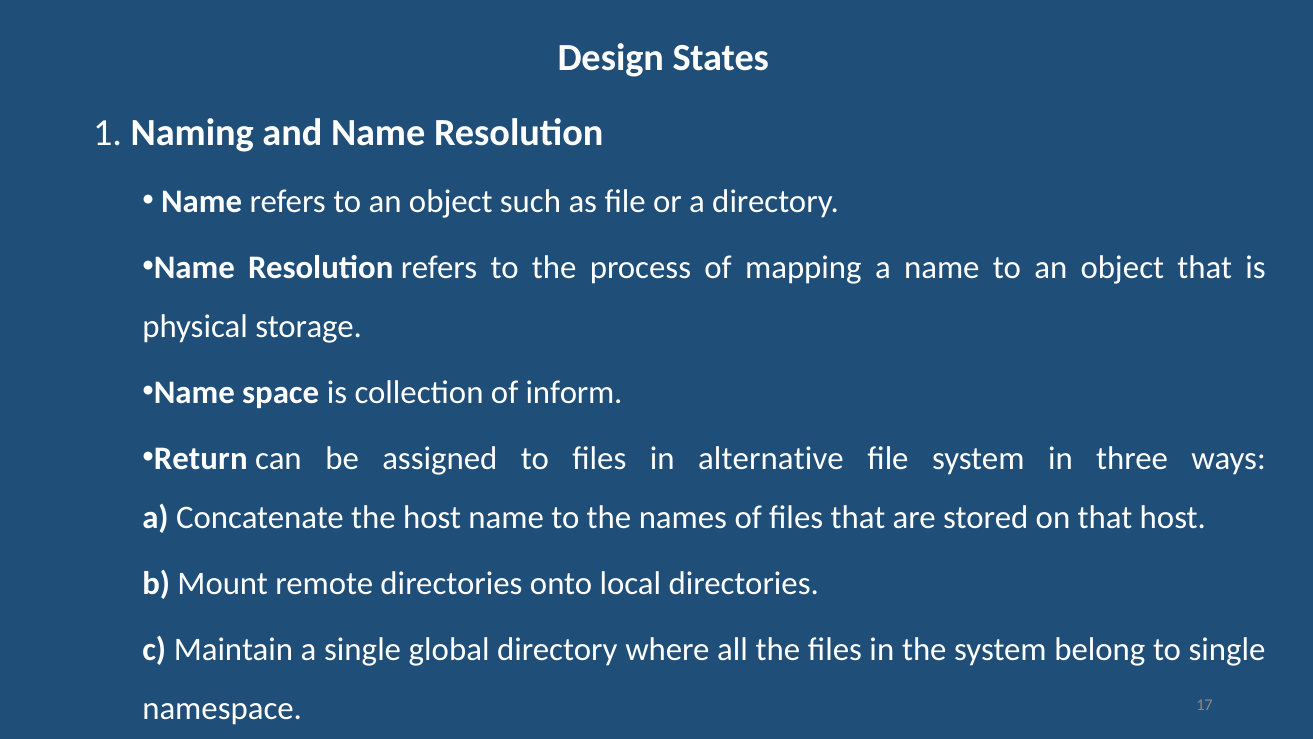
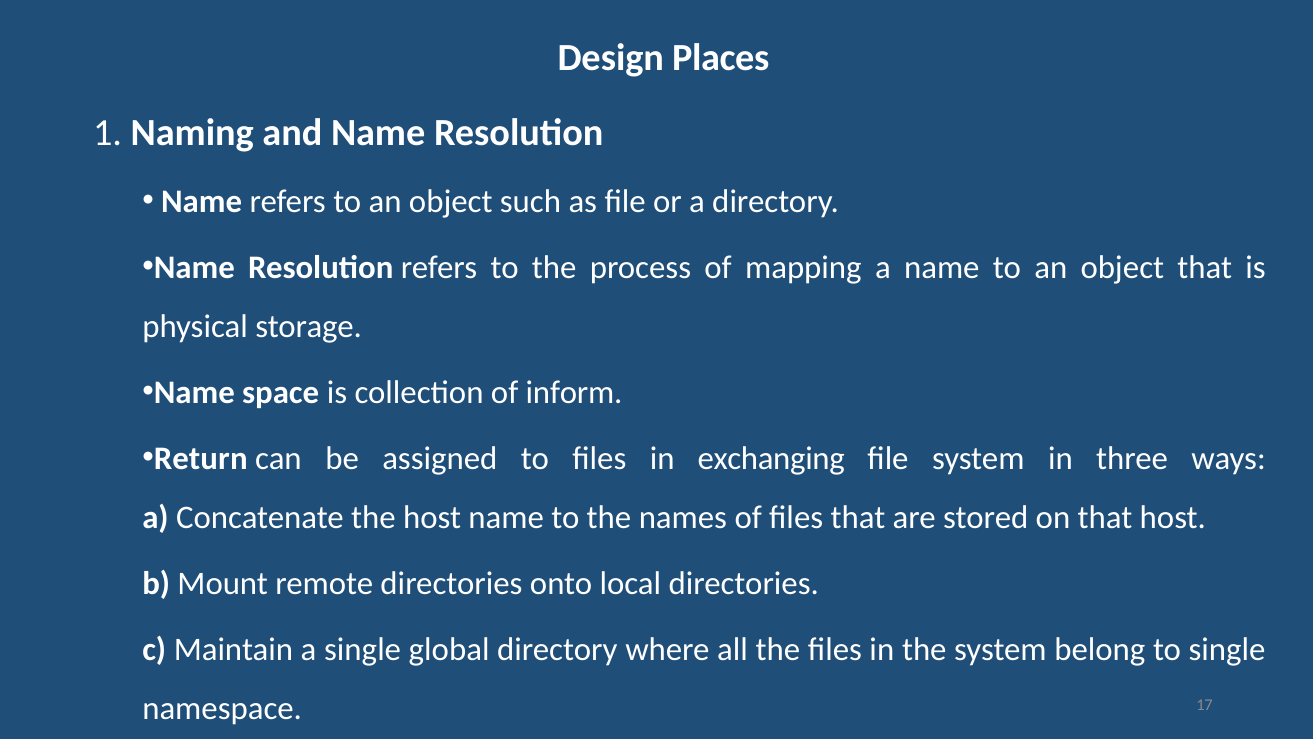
States: States -> Places
alternative: alternative -> exchanging
